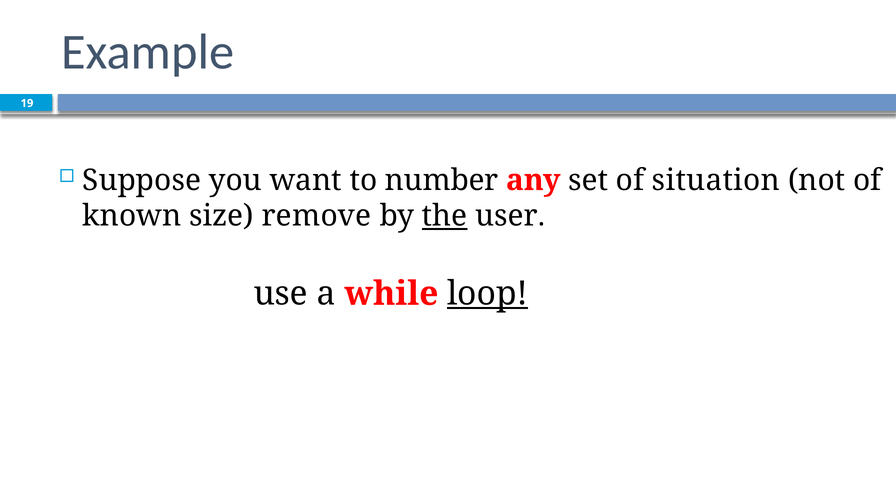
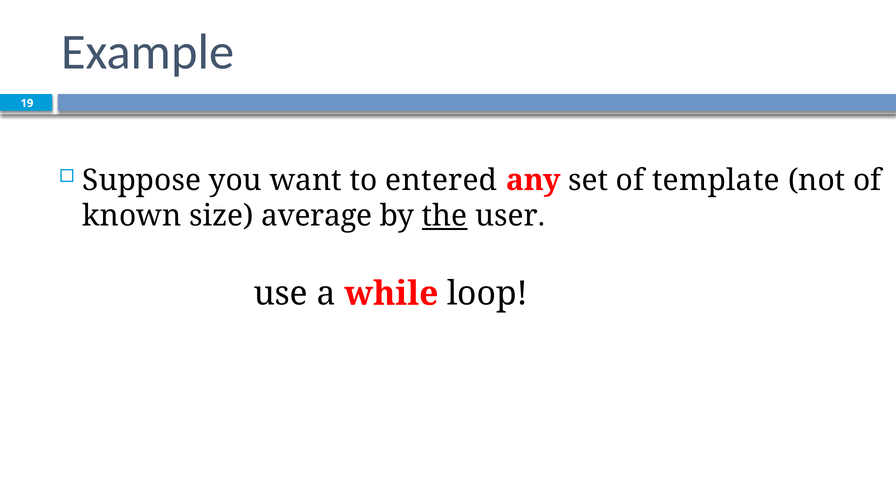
number: number -> entered
situation: situation -> template
remove: remove -> average
loop underline: present -> none
